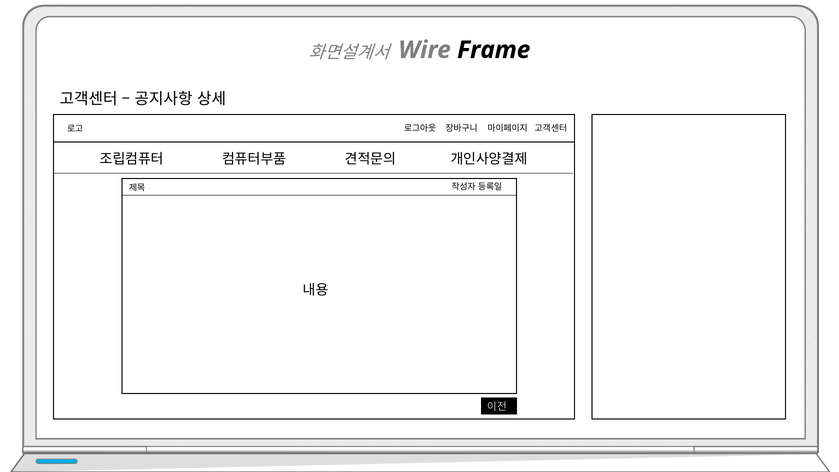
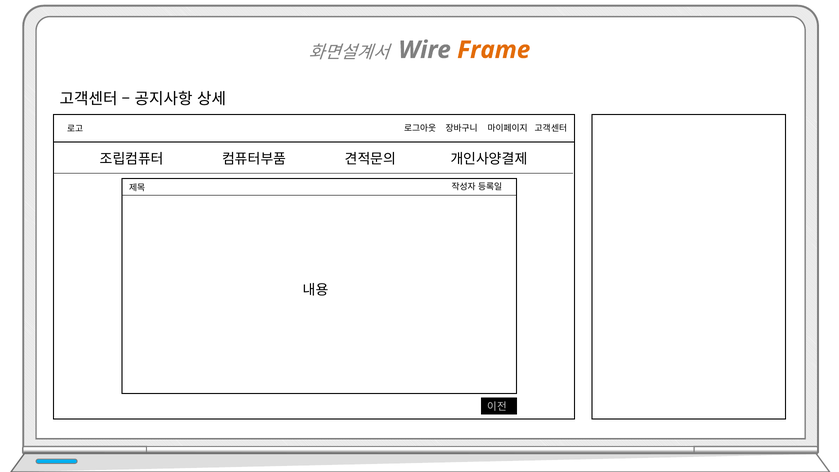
Frame colour: black -> orange
